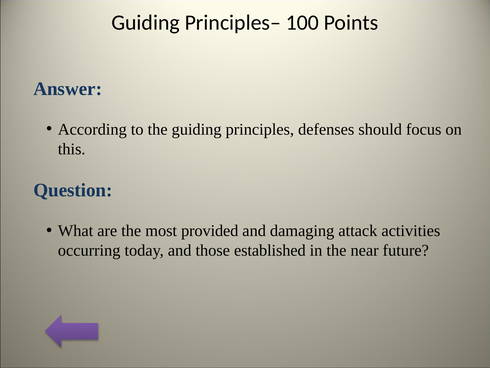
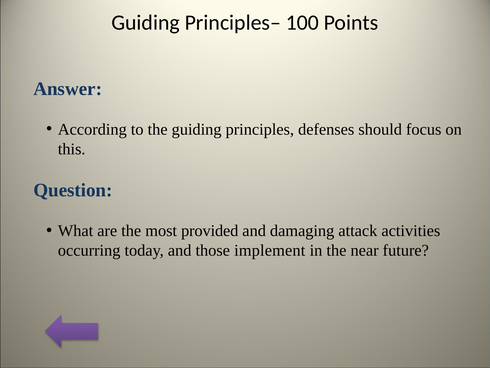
established: established -> implement
